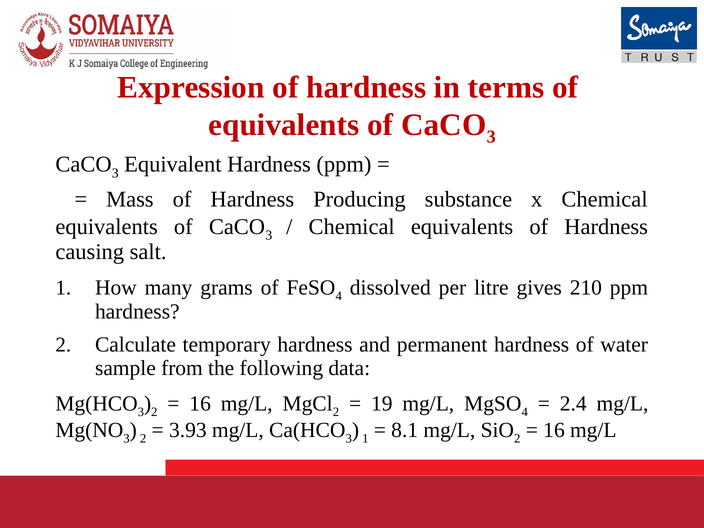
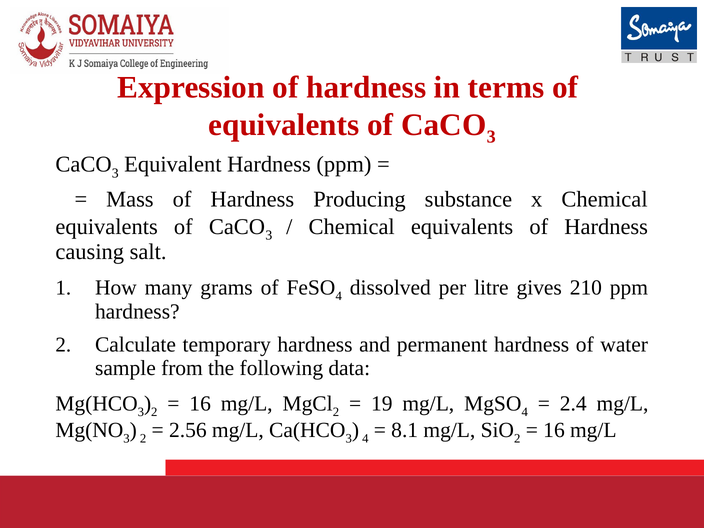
3.93: 3.93 -> 2.56
1 at (365, 439): 1 -> 4
